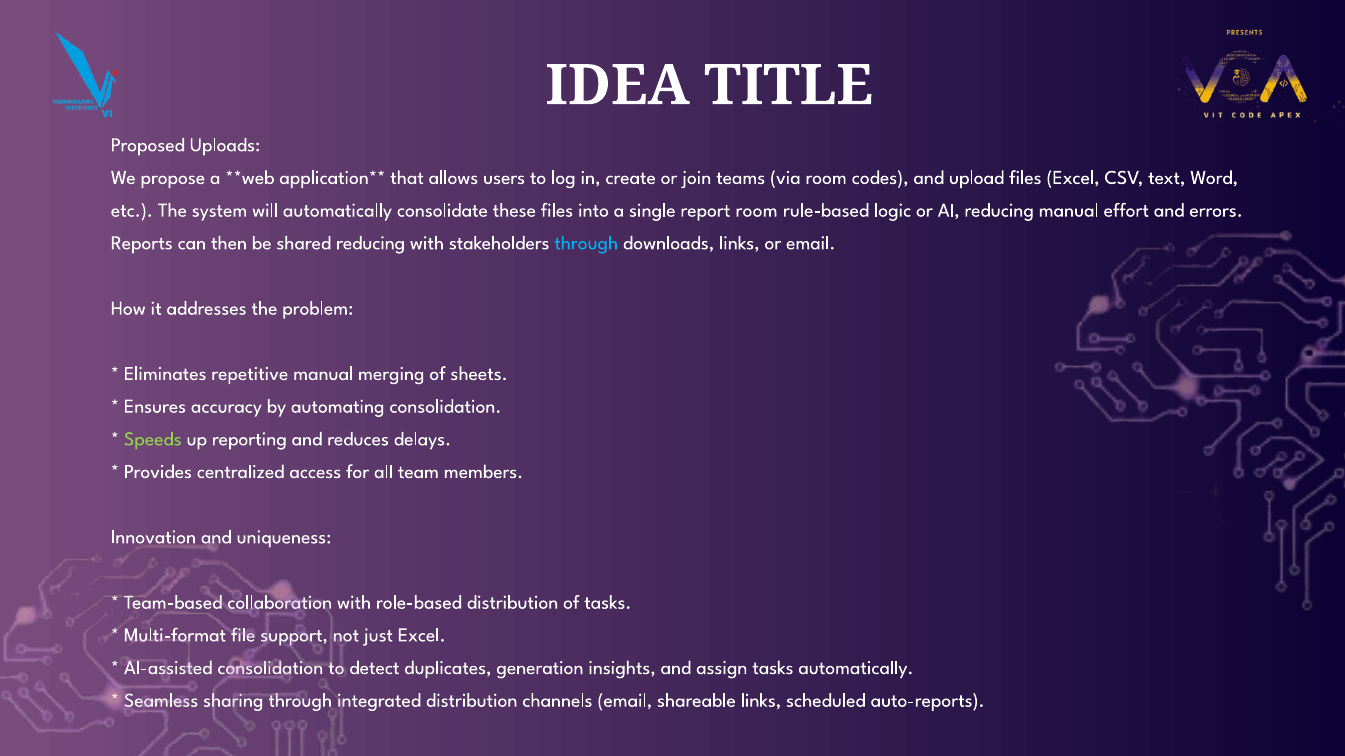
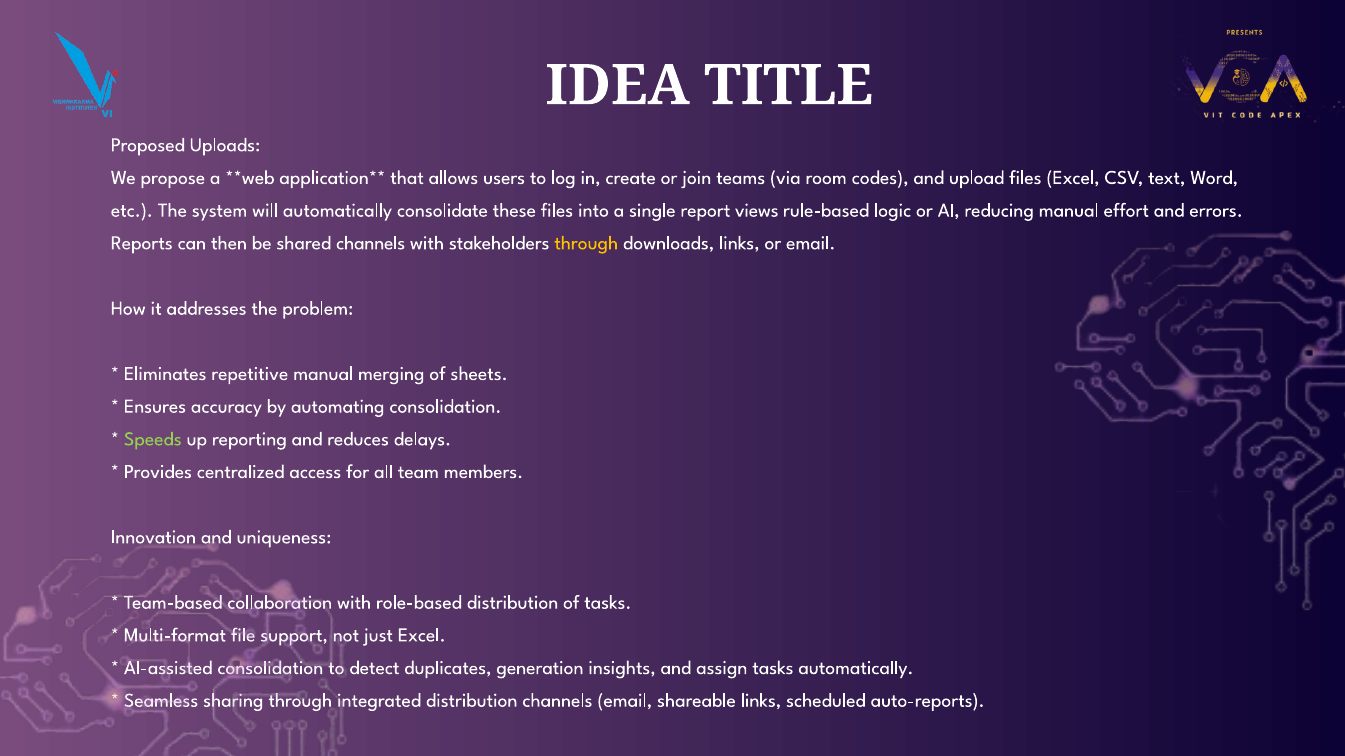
report room: room -> views
shared reducing: reducing -> channels
through at (586, 243) colour: light blue -> yellow
